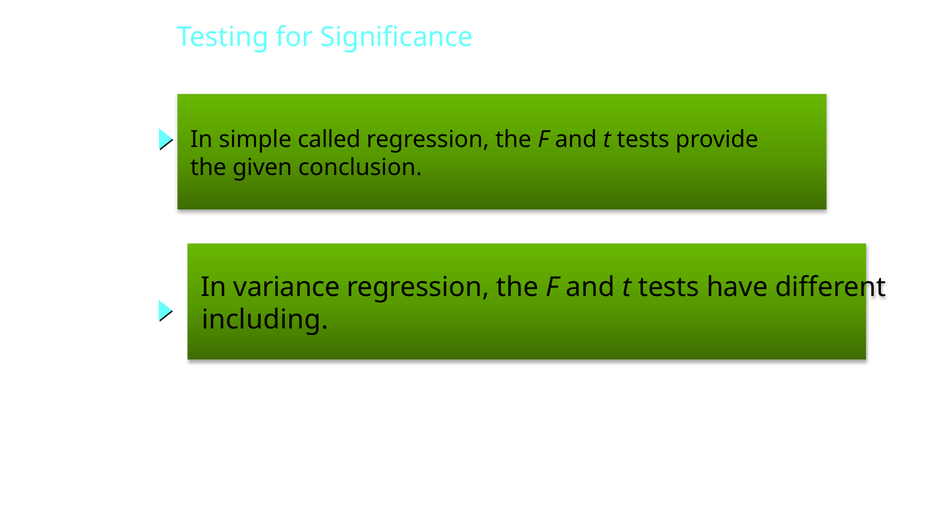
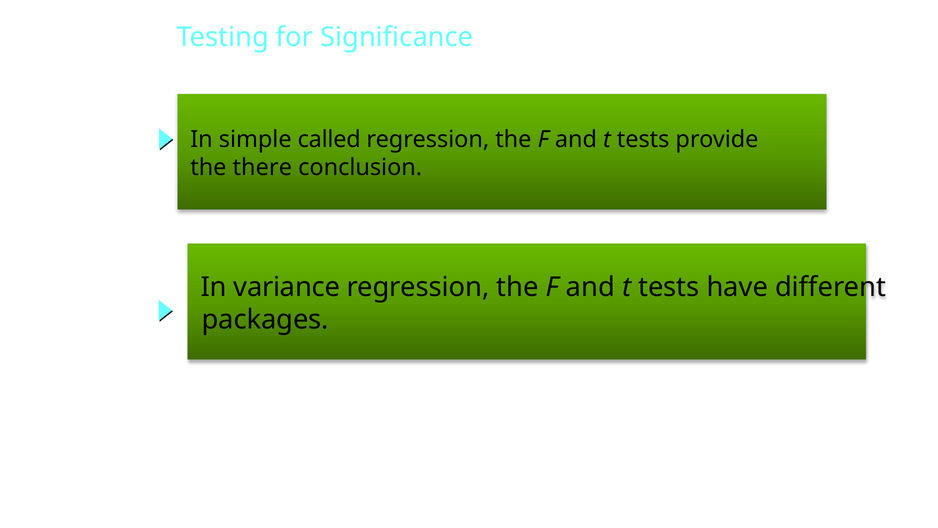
given: given -> there
including: including -> packages
